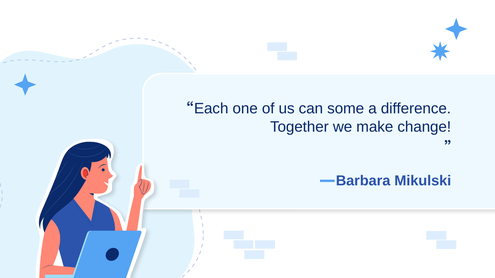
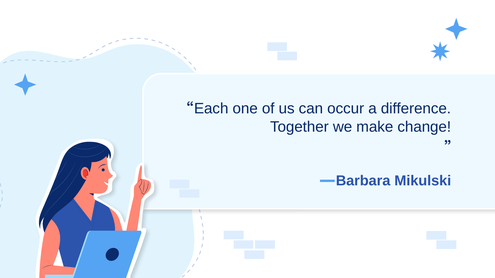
some: some -> occur
